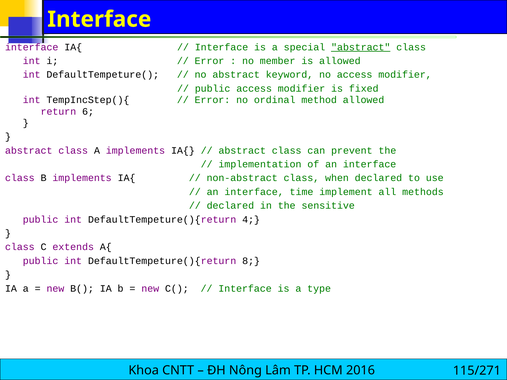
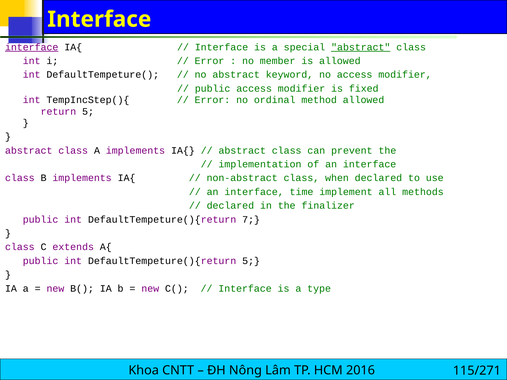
interface at (32, 47) underline: none -> present
return 6: 6 -> 5
sensitive: sensitive -> finalizer
4: 4 -> 7
DefaultTempeture(){return 8: 8 -> 5
